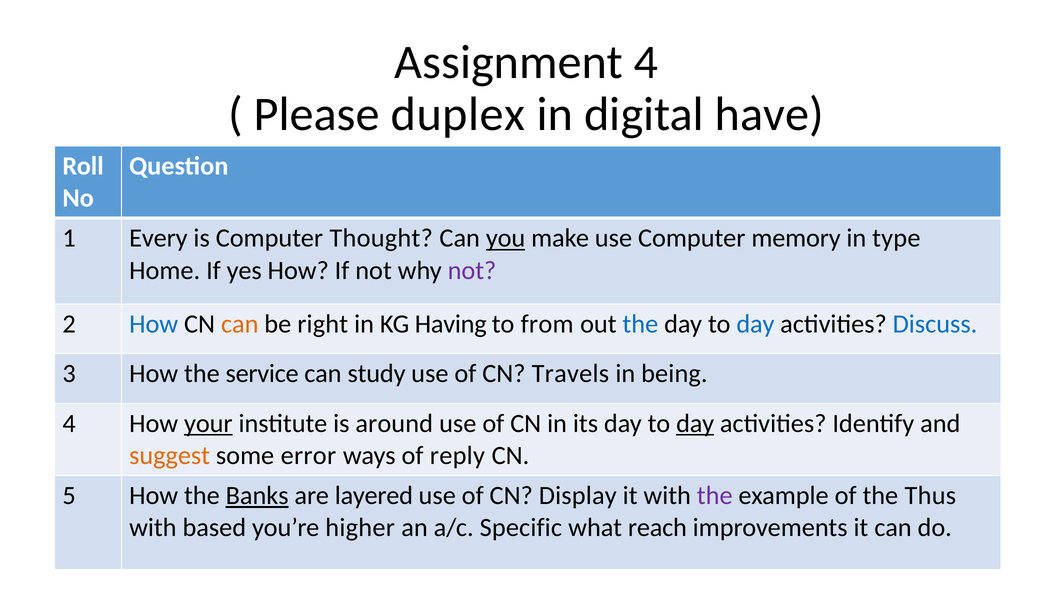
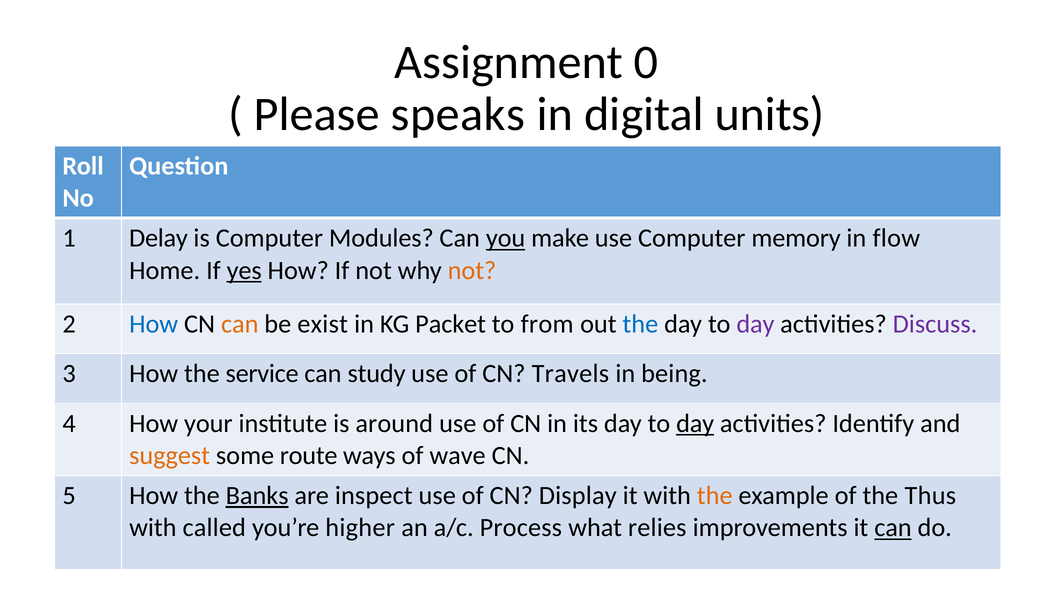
Assignment 4: 4 -> 0
duplex: duplex -> speaks
have: have -> units
Every: Every -> Delay
Thought: Thought -> Modules
type: type -> flow
yes underline: none -> present
not at (472, 271) colour: purple -> orange
right: right -> exist
Having: Having -> Packet
day at (755, 324) colour: blue -> purple
Discuss colour: blue -> purple
your underline: present -> none
error: error -> route
reply: reply -> wave
layered: layered -> inspect
the at (715, 496) colour: purple -> orange
based: based -> called
Specific: Specific -> Process
reach: reach -> relies
can at (893, 528) underline: none -> present
